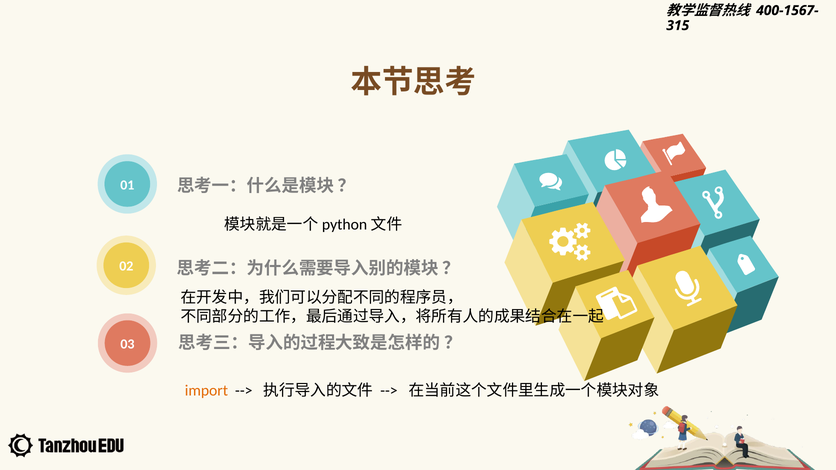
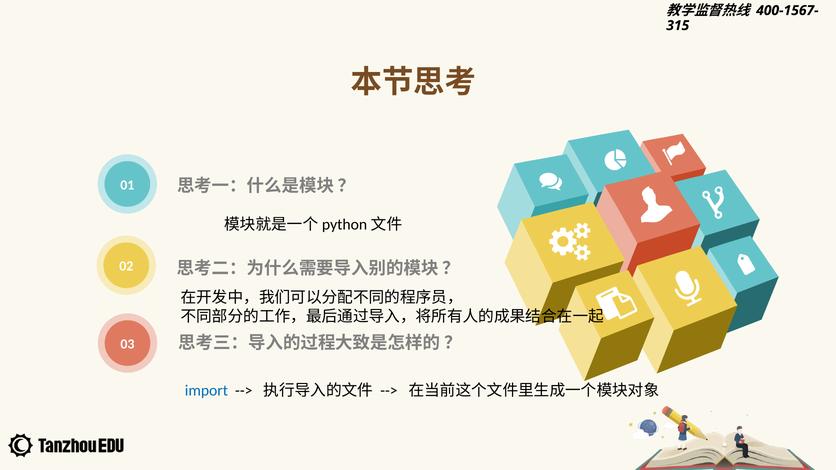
import colour: orange -> blue
